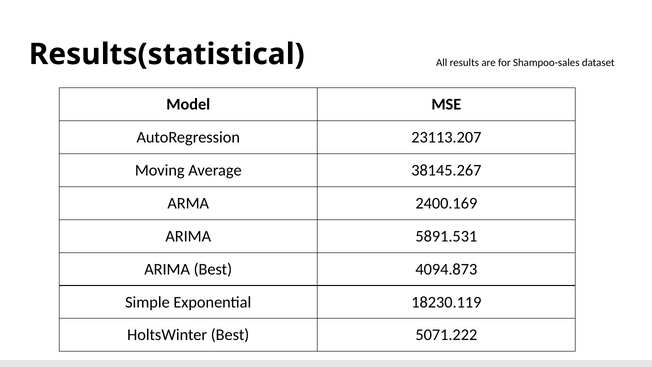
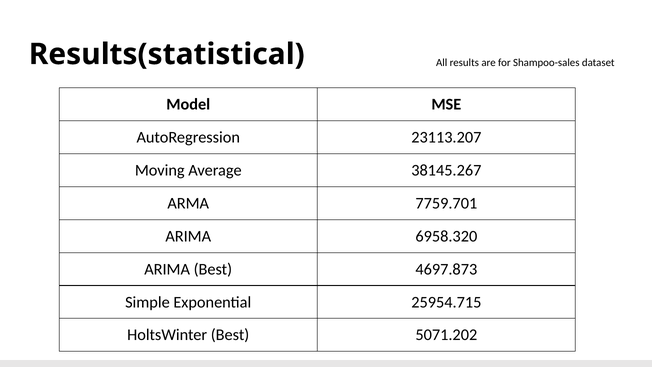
2400.169: 2400.169 -> 7759.701
5891.531: 5891.531 -> 6958.320
4094.873: 4094.873 -> 4697.873
18230.119: 18230.119 -> 25954.715
5071.222: 5071.222 -> 5071.202
